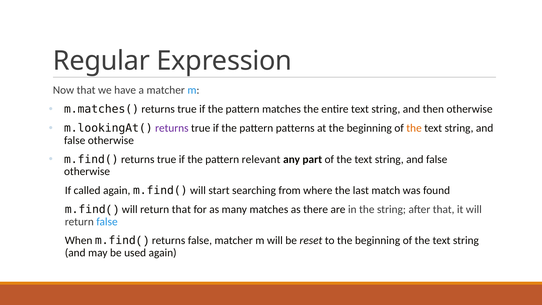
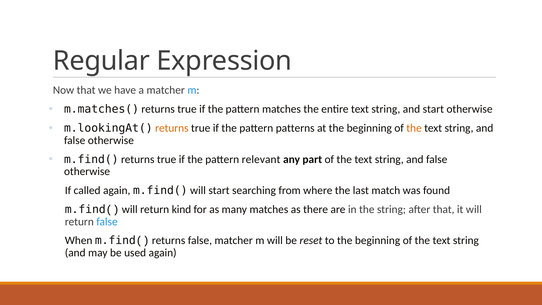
and then: then -> start
returns at (172, 128) colour: purple -> orange
return that: that -> kind
